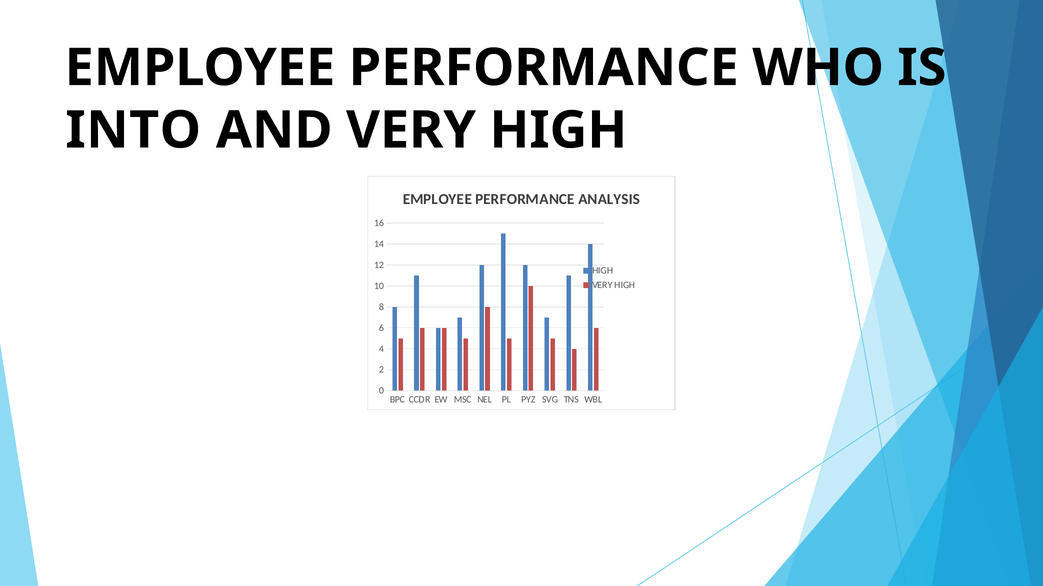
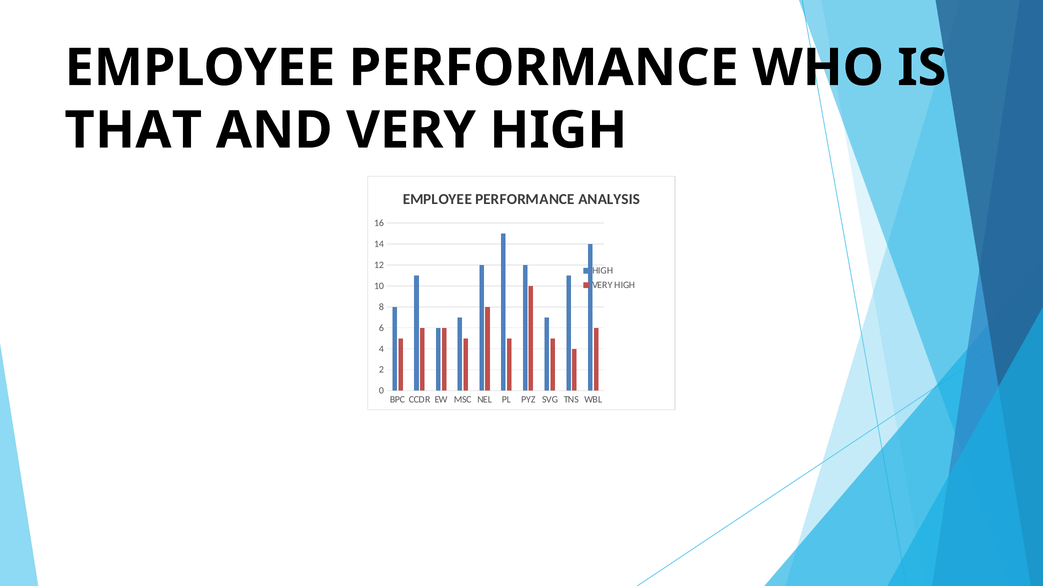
INTO: INTO -> THAT
